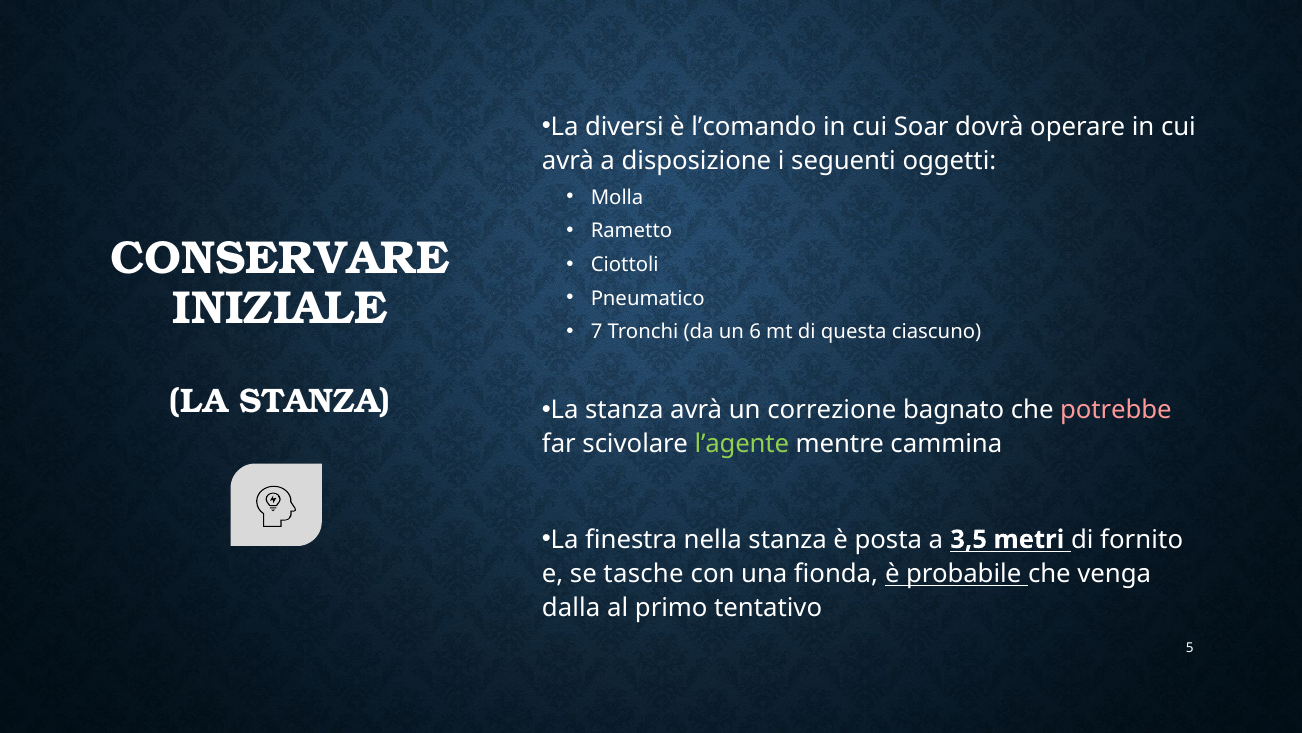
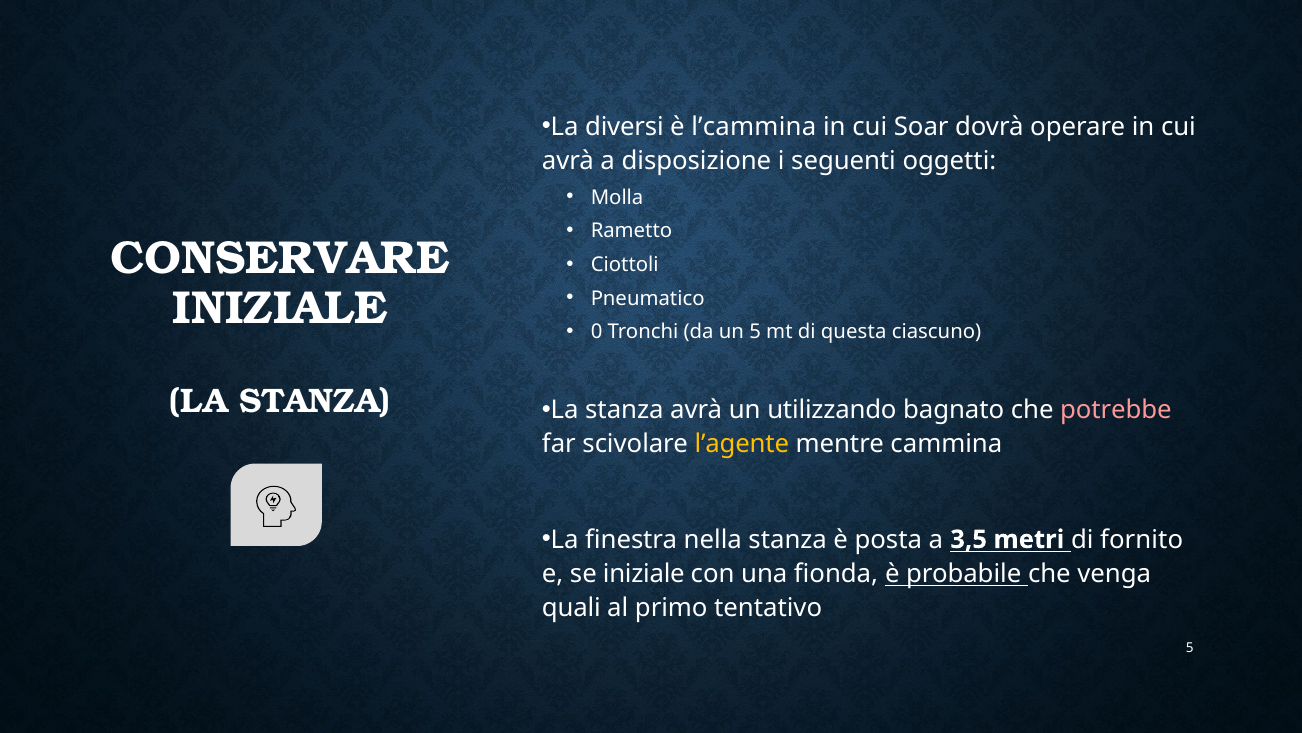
l’comando: l’comando -> l’cammina
7: 7 -> 0
un 6: 6 -> 5
correzione: correzione -> utilizzando
l’agente colour: light green -> yellow
se tasche: tasche -> iniziale
dalla: dalla -> quali
